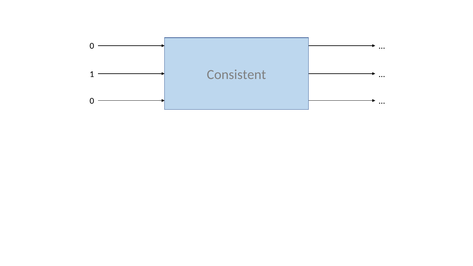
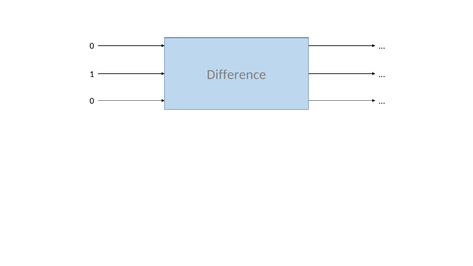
Consistent: Consistent -> Difference
